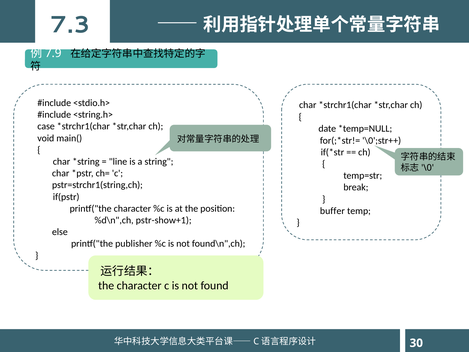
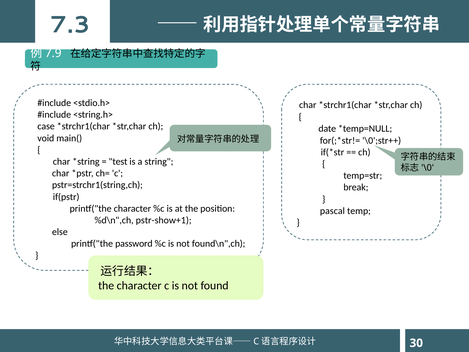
line: line -> test
buffer: buffer -> pascal
publisher: publisher -> password
